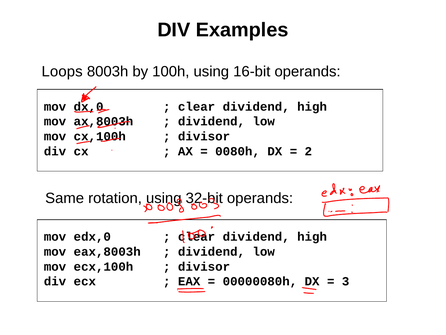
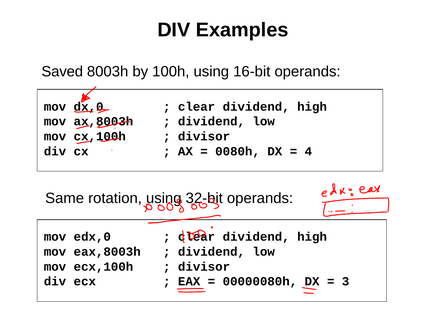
Loops: Loops -> Saved
2: 2 -> 4
